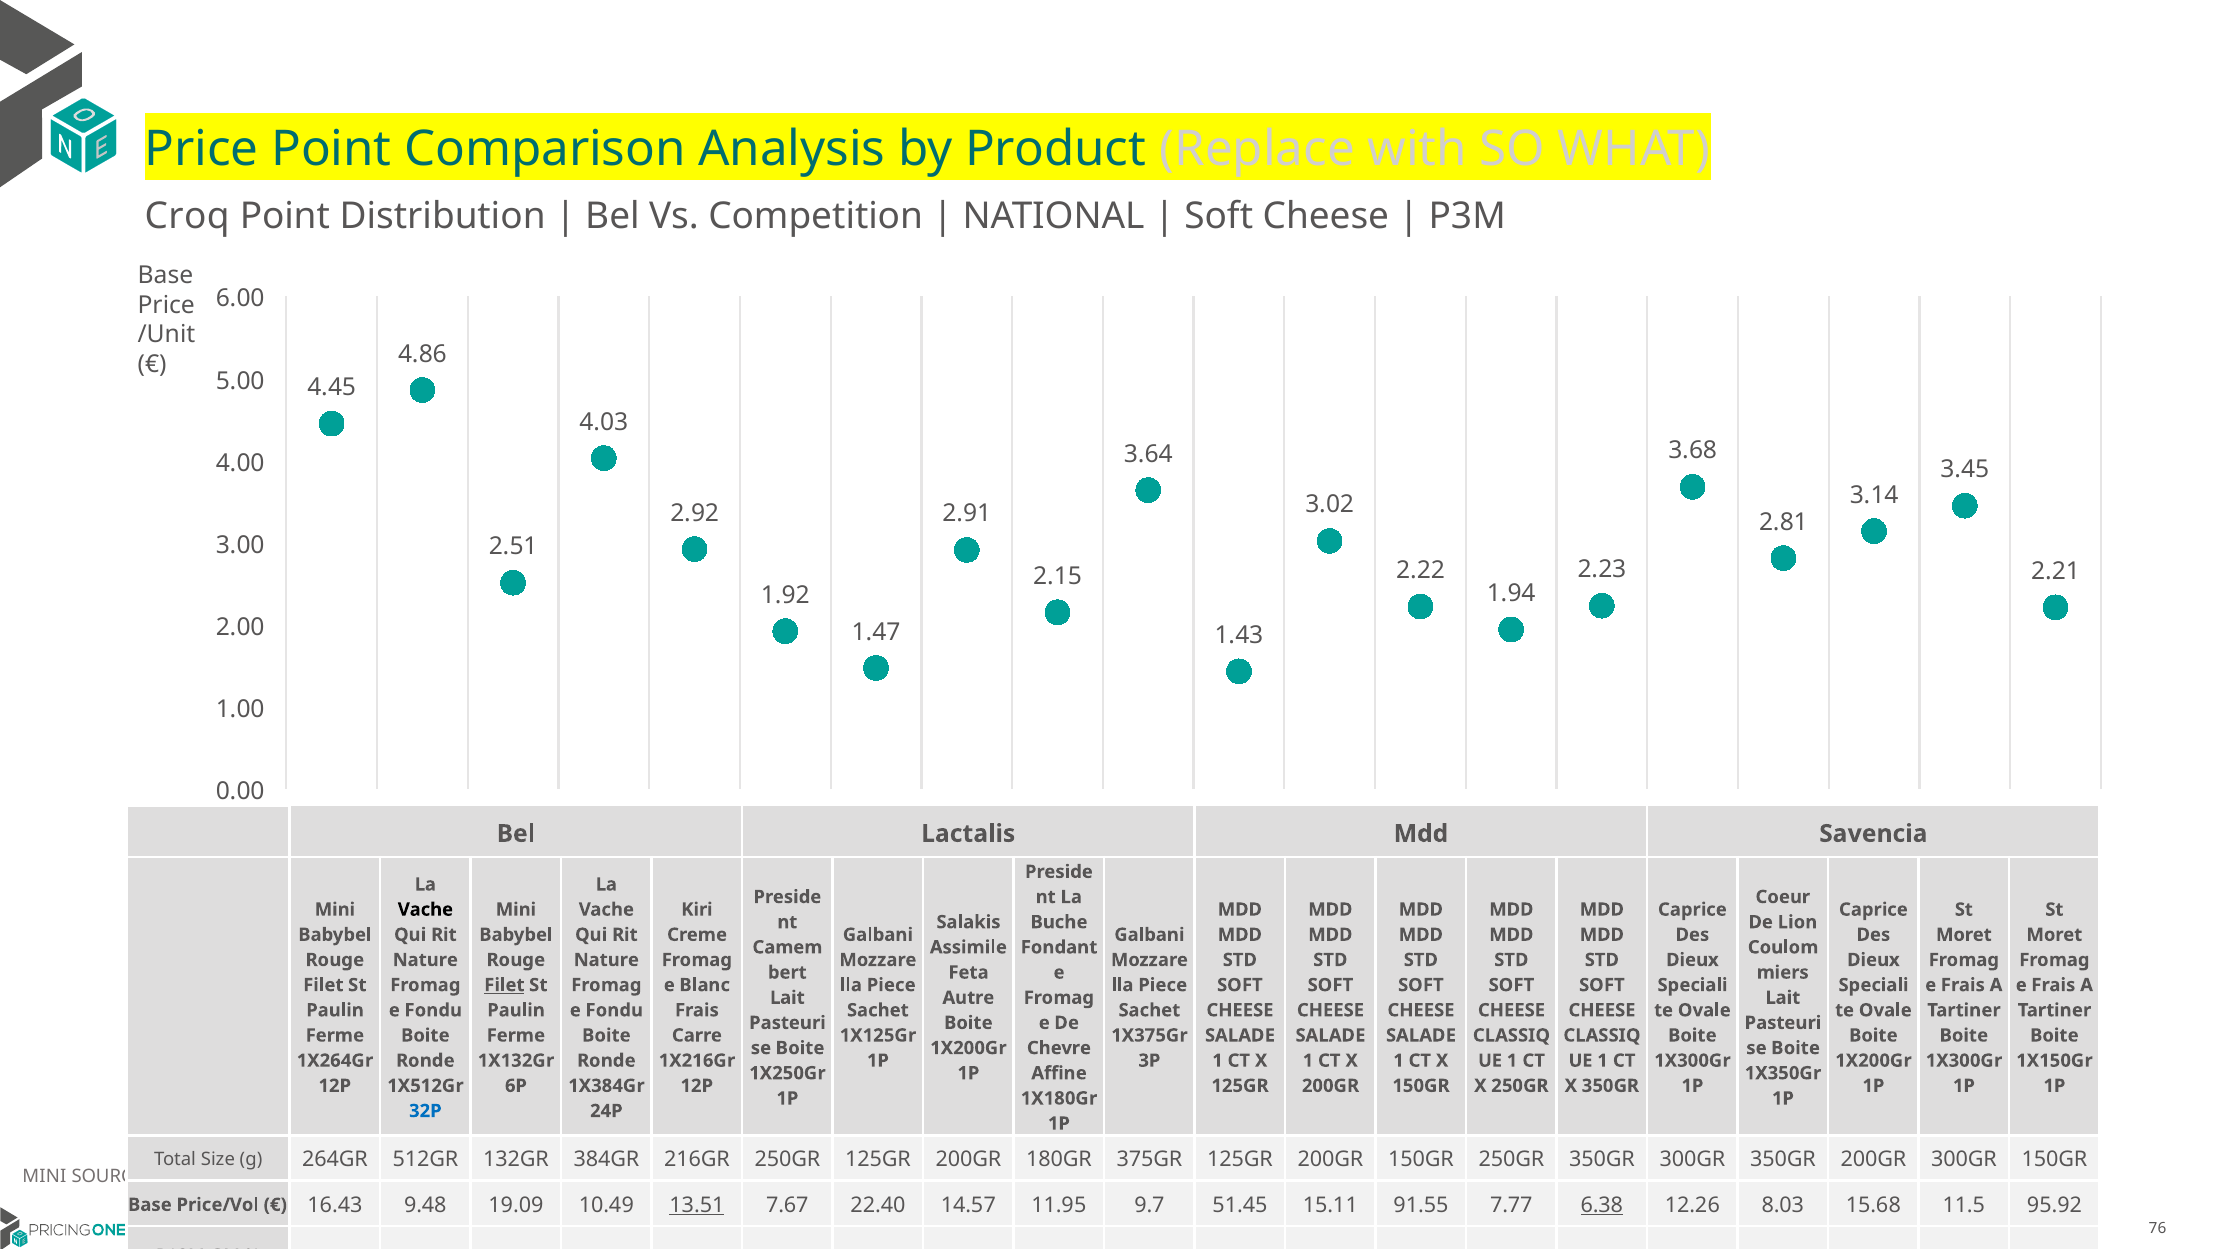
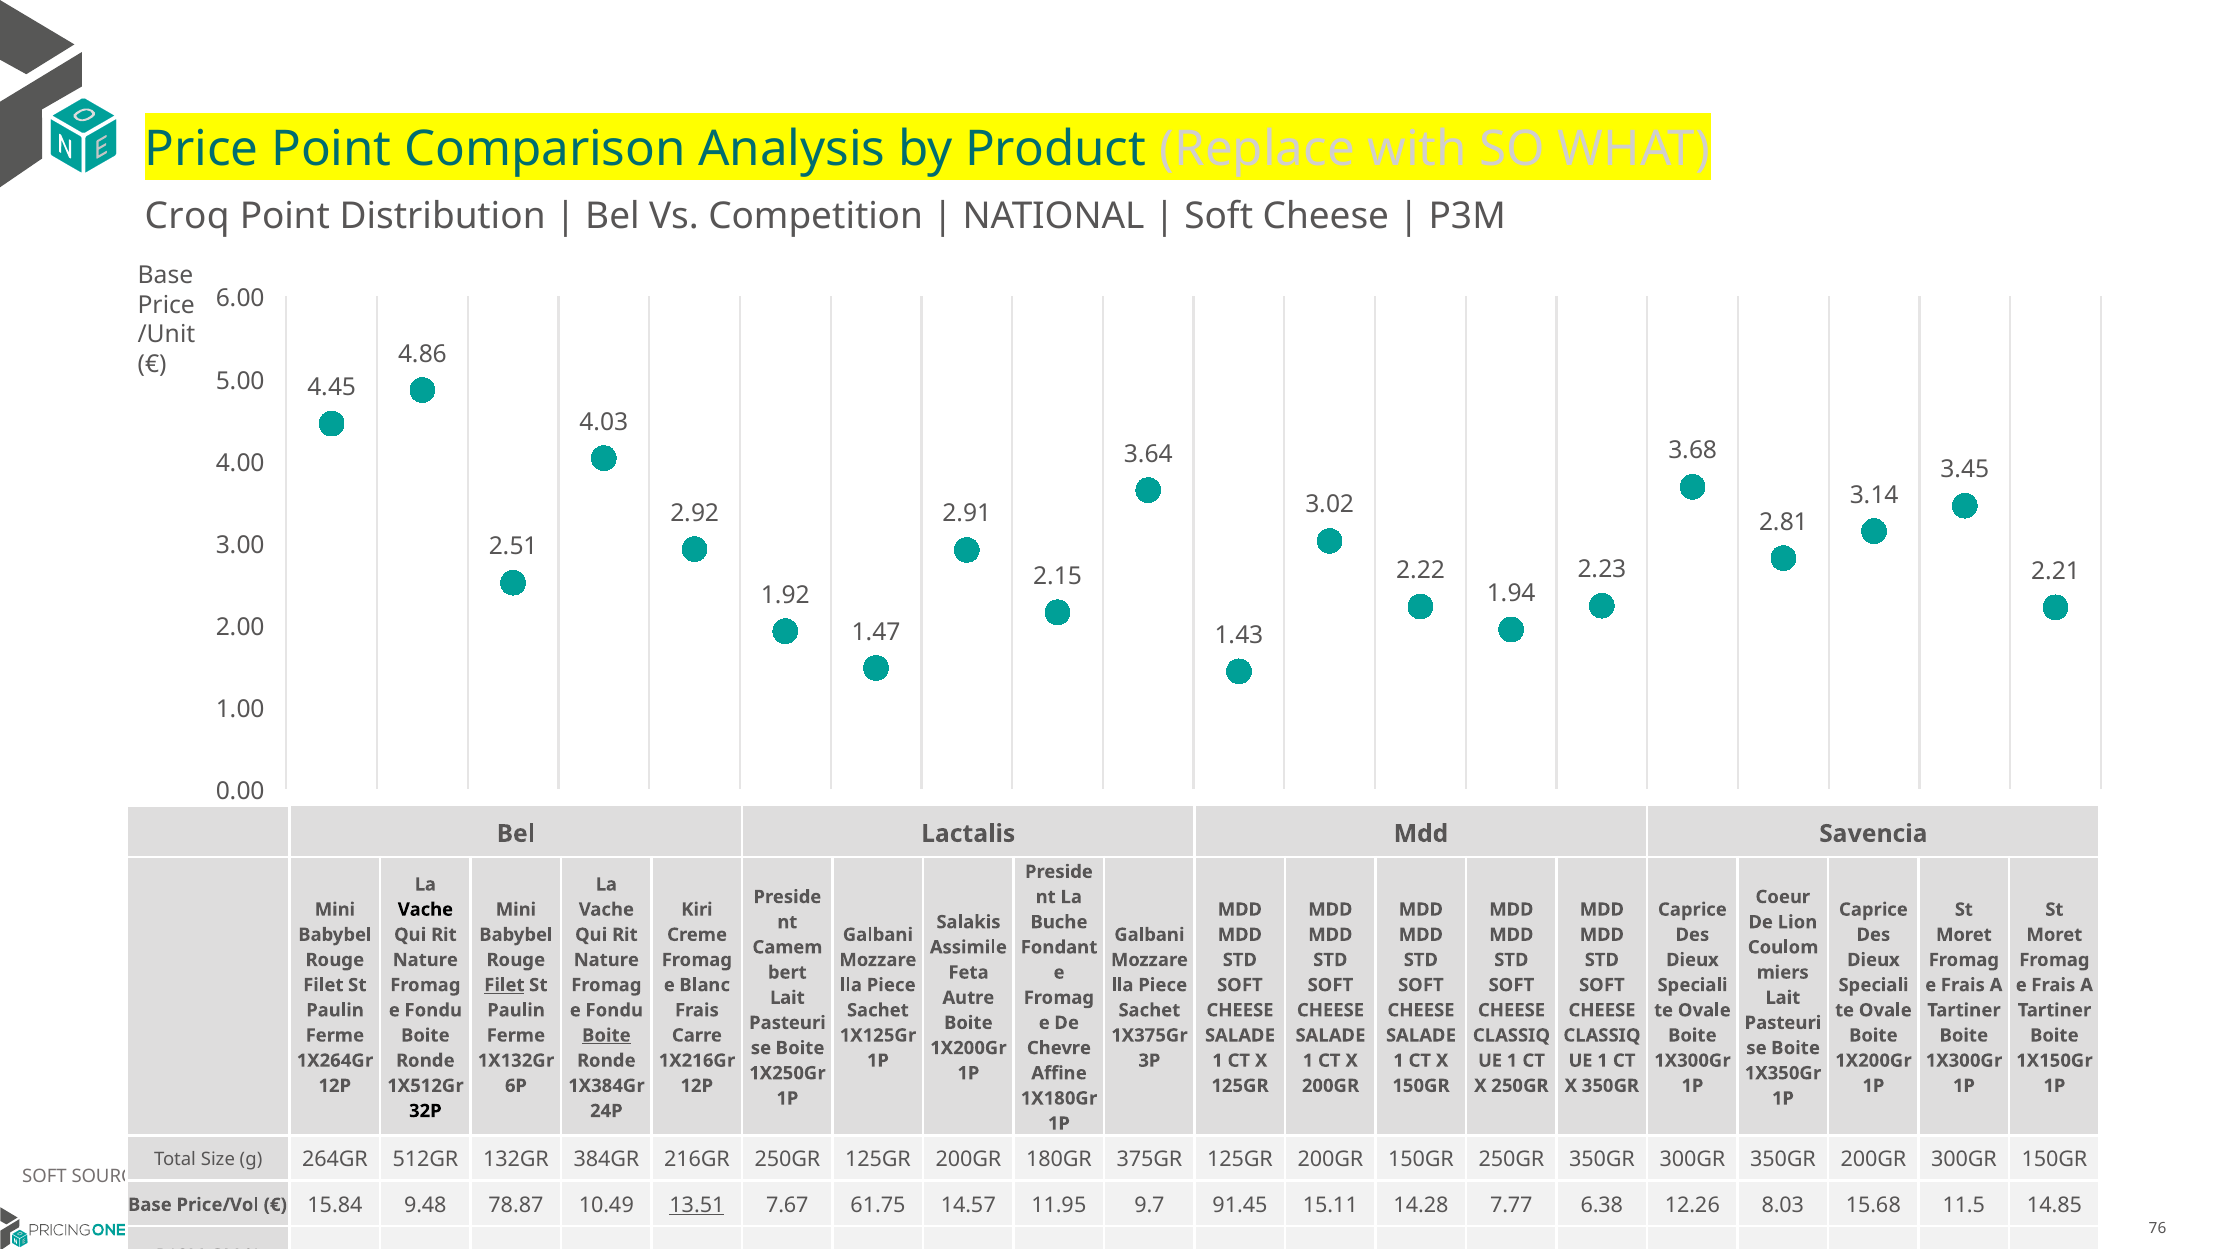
Boite at (606, 1036) underline: none -> present
32P colour: blue -> black
MINI at (44, 1177): MINI -> SOFT
16.43: 16.43 -> 15.84
19.09: 19.09 -> 78.87
22.40: 22.40 -> 61.75
51.45: 51.45 -> 91.45
91.55: 91.55 -> 14.28
6.38 underline: present -> none
95.92: 95.92 -> 14.85
